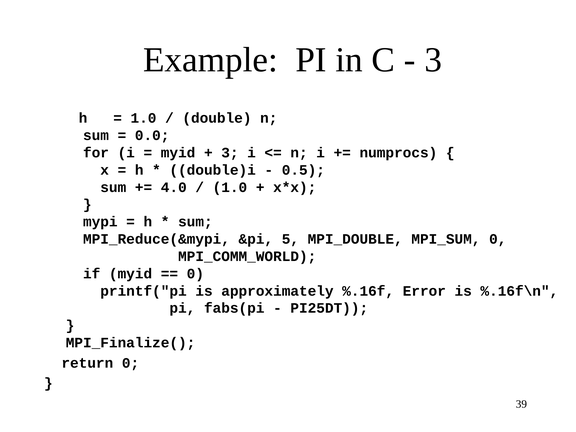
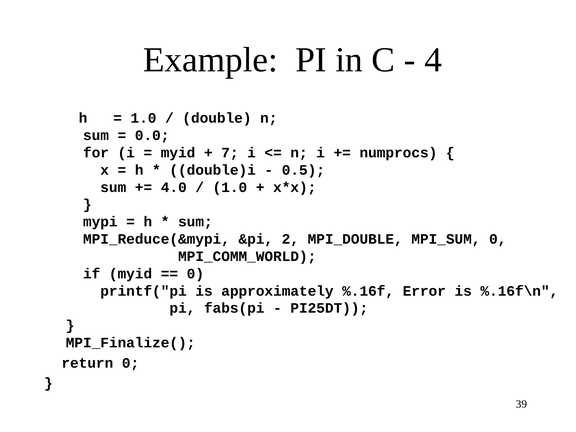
3 at (433, 60): 3 -> 4
3 at (230, 153): 3 -> 7
5: 5 -> 2
